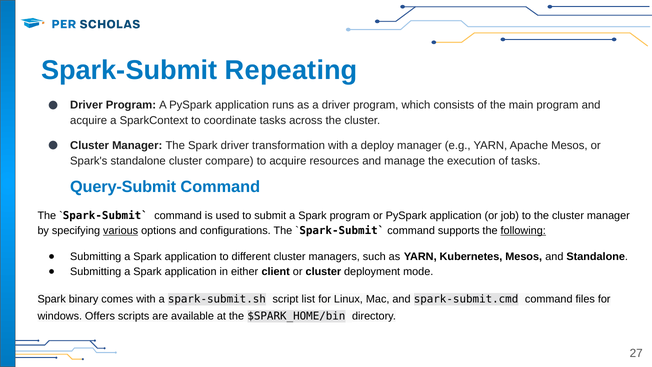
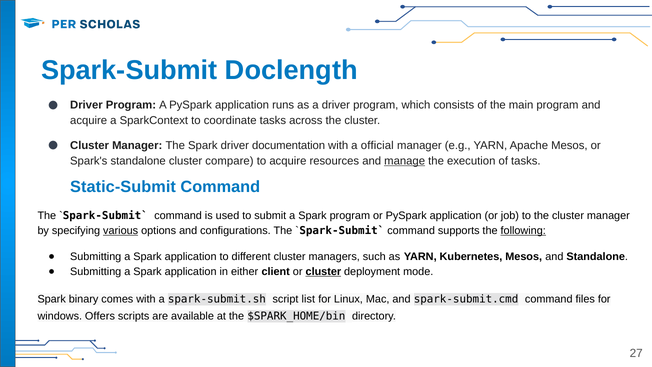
Repeating: Repeating -> Doclength
transformation: transformation -> documentation
deploy: deploy -> official
manage underline: none -> present
Query-Submit: Query-Submit -> Static-Submit
cluster at (323, 271) underline: none -> present
